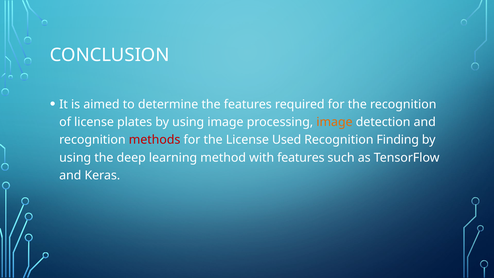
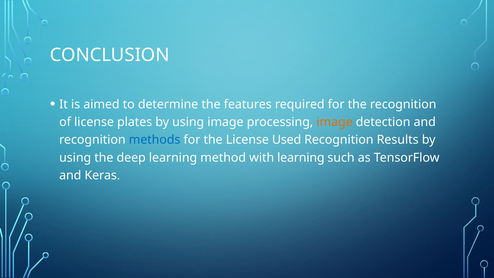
methods colour: red -> blue
Finding: Finding -> Results
with features: features -> learning
